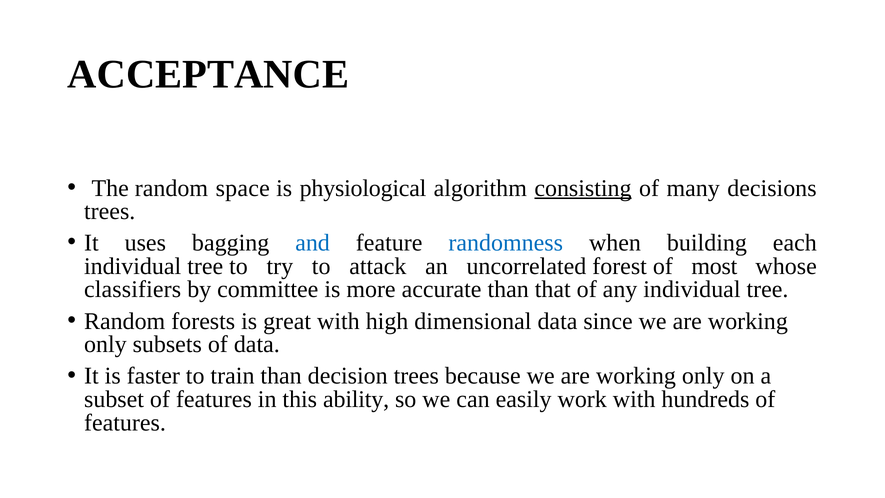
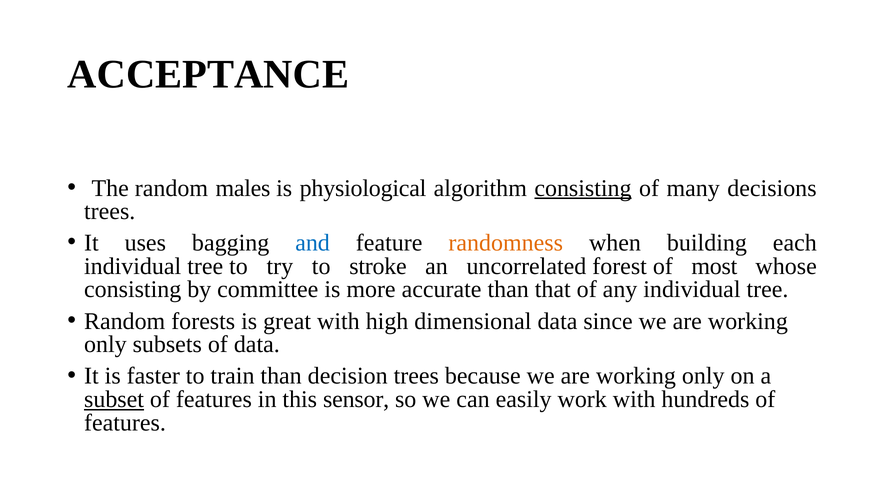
space: space -> males
randomness colour: blue -> orange
attack: attack -> stroke
classifiers at (133, 289): classifiers -> consisting
subset underline: none -> present
ability: ability -> sensor
